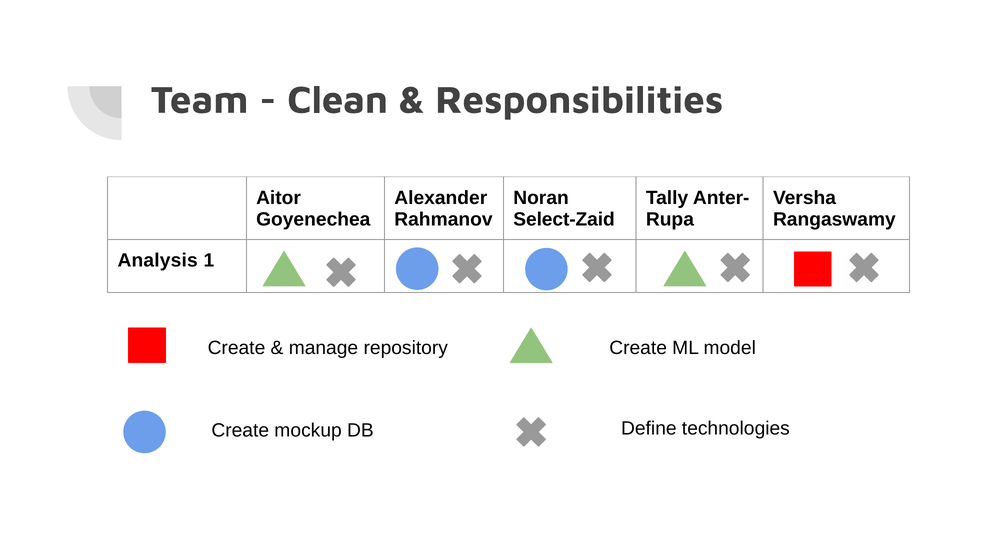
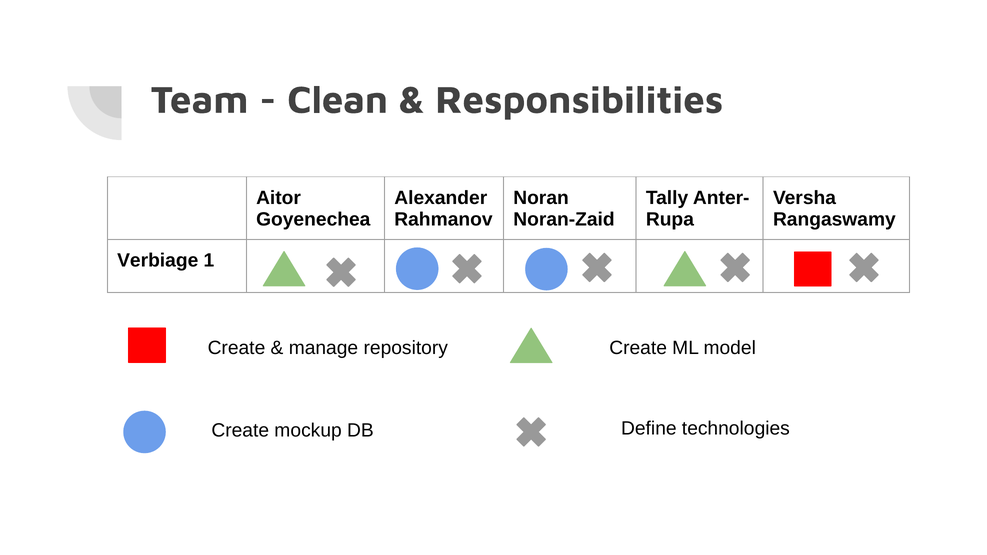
Select-Zaid: Select-Zaid -> Noran-Zaid
Analysis: Analysis -> Verbiage
